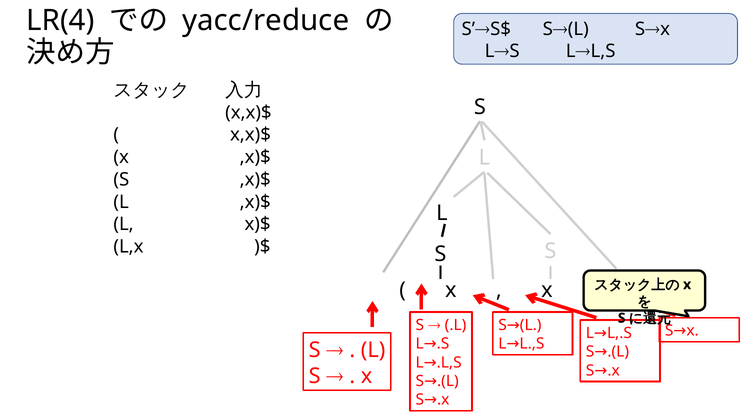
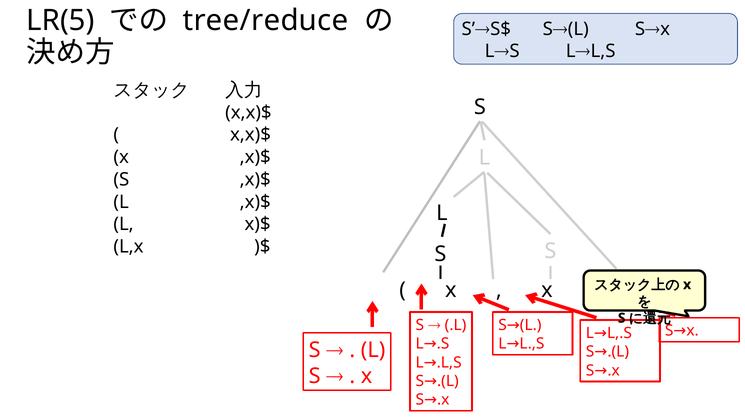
LR(4: LR(4 -> LR(5
yacc/reduce: yacc/reduce -> tree/reduce
